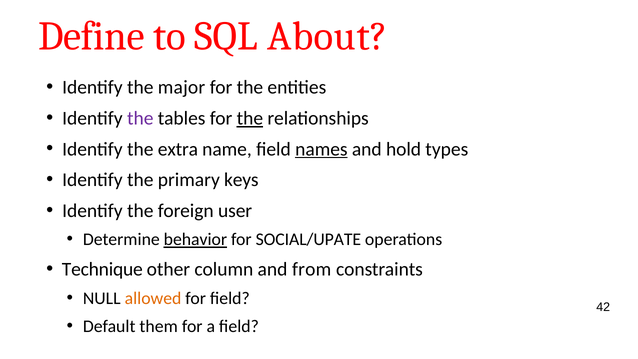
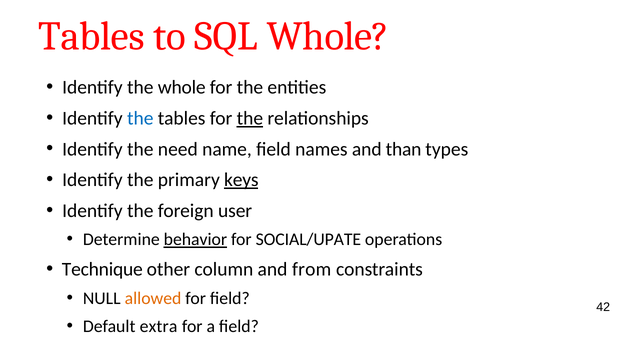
Define at (91, 36): Define -> Tables
SQL About: About -> Whole
the major: major -> whole
the at (140, 118) colour: purple -> blue
extra: extra -> need
names underline: present -> none
hold: hold -> than
keys underline: none -> present
them: them -> extra
